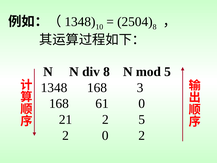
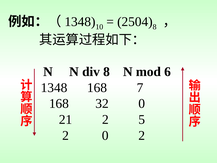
mod 5: 5 -> 6
3: 3 -> 7
61: 61 -> 32
